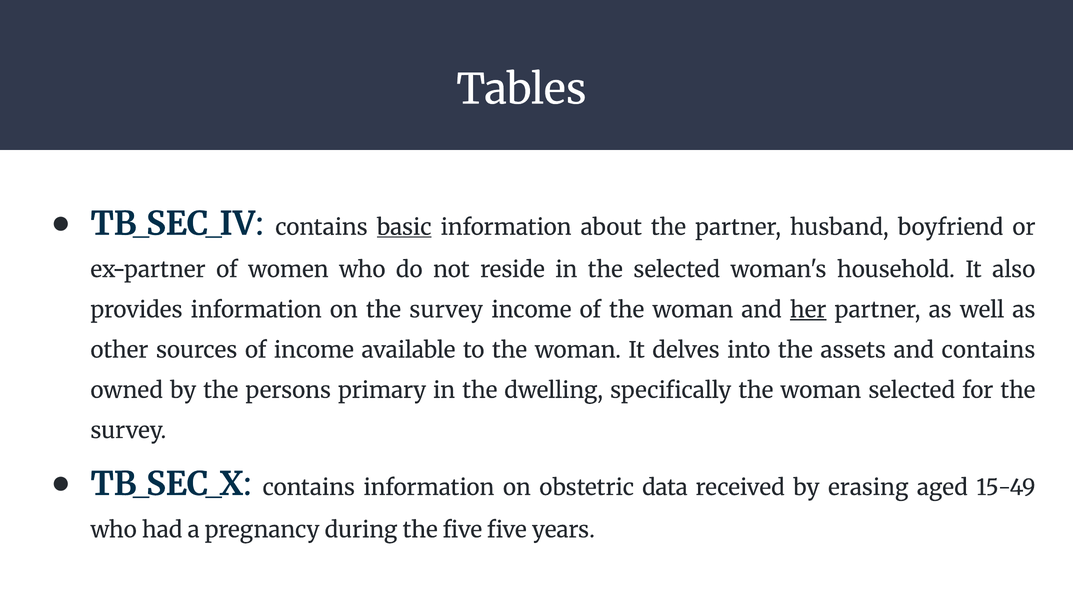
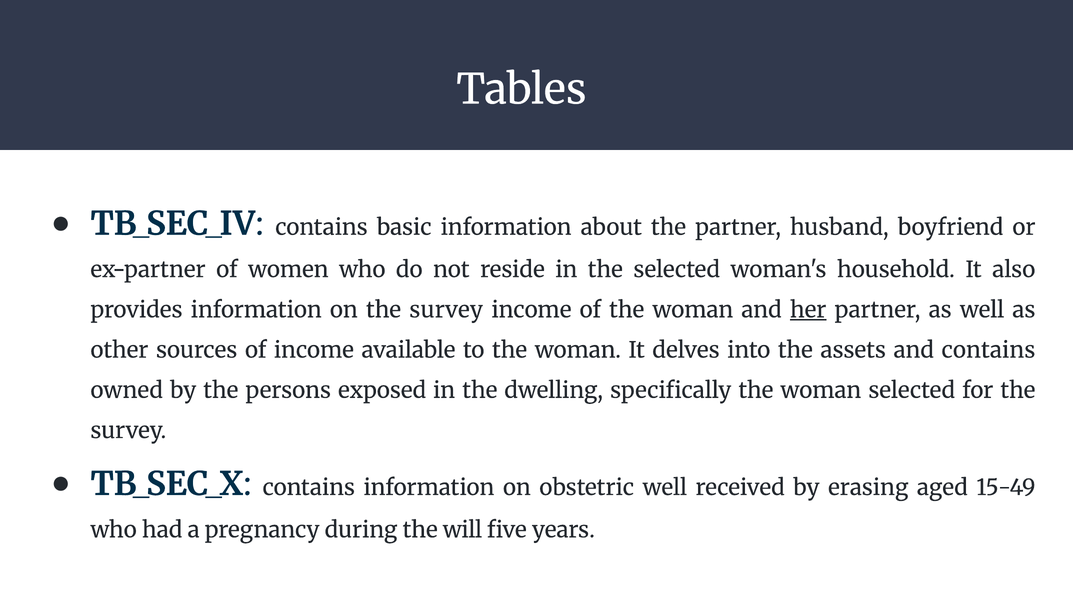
basic underline: present -> none
primary: primary -> exposed
obstetric data: data -> well
the five: five -> will
